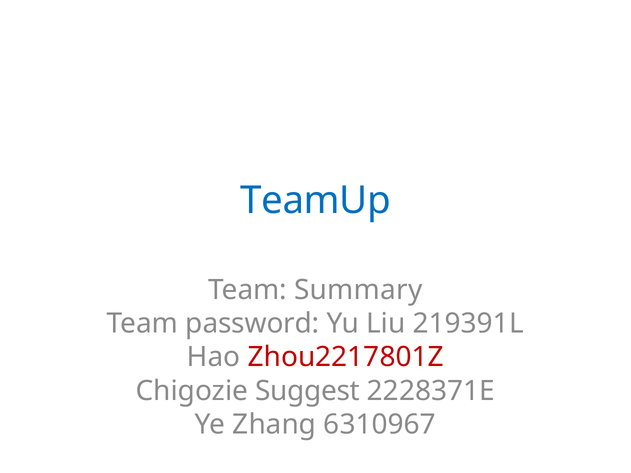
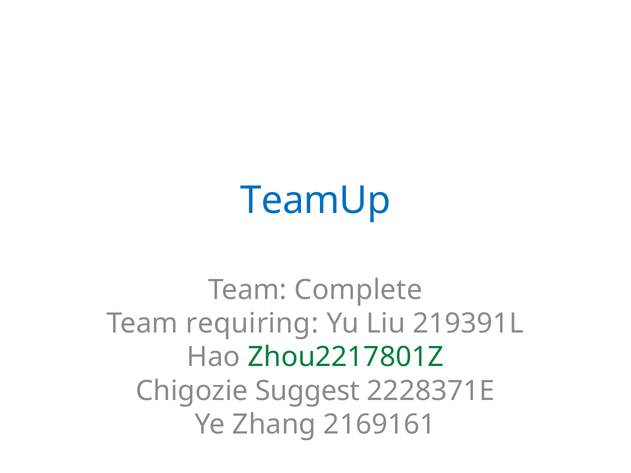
Summary: Summary -> Complete
password: password -> requiring
Zhou2217801Z colour: red -> green
6310967: 6310967 -> 2169161
